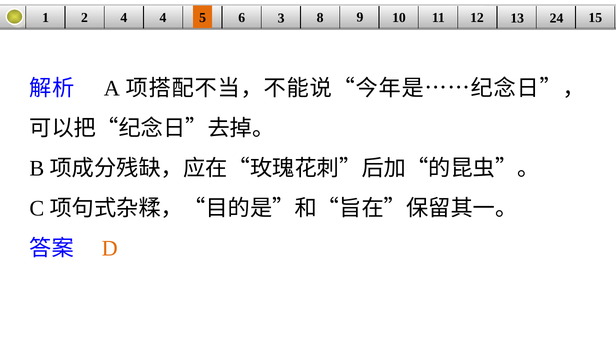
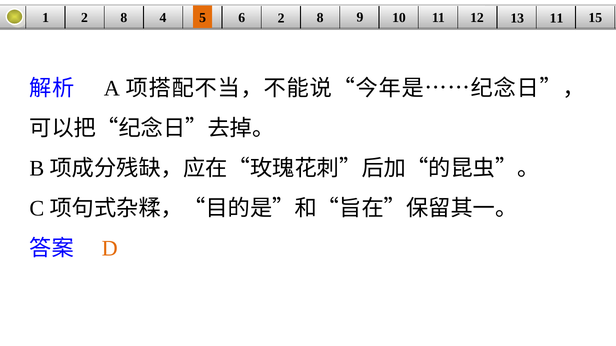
1 2 4: 4 -> 8
6 3: 3 -> 2
13 24: 24 -> 11
